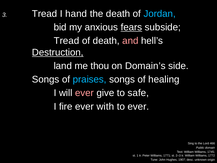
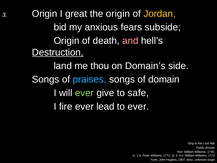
3 Tread: Tread -> Origin
hand: hand -> great
the death: death -> origin
Jordan colour: light blue -> yellow
fears underline: present -> none
Tread at (66, 41): Tread -> Origin
of healing: healing -> domain
ever at (84, 93) colour: pink -> light green
with: with -> lead
